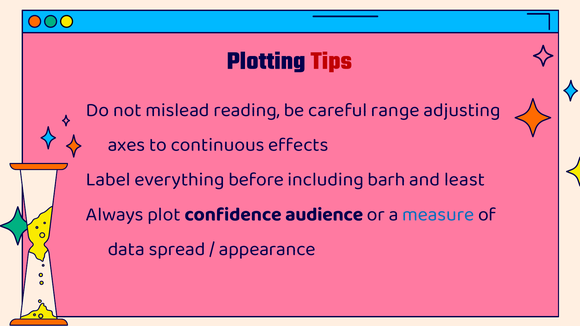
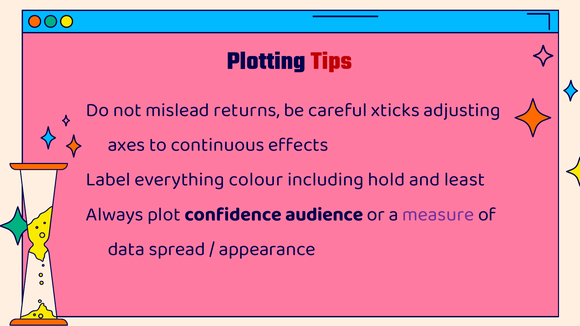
reading: reading -> returns
range: range -> xticks
before: before -> colour
barh: barh -> hold
measure colour: blue -> purple
